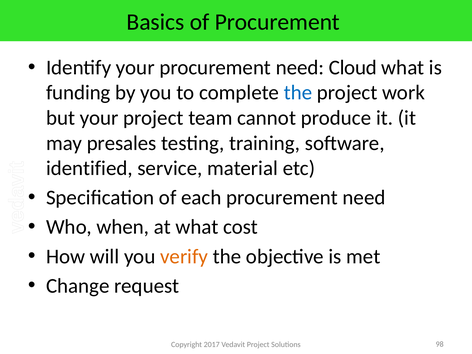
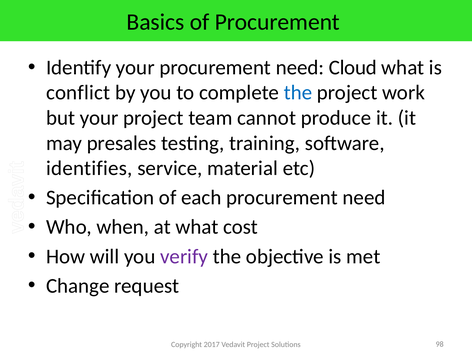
funding: funding -> conflict
identified: identified -> identifies
verify colour: orange -> purple
